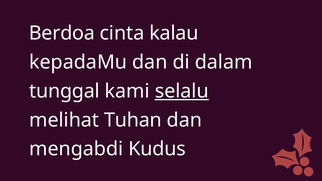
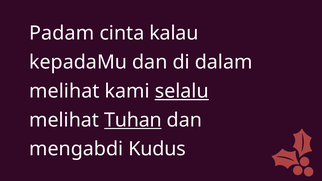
Berdoa: Berdoa -> Padam
tunggal at (64, 91): tunggal -> melihat
Tuhan underline: none -> present
